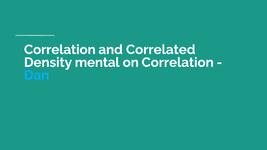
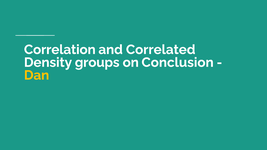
mental: mental -> groups
on Correlation: Correlation -> Conclusion
Dan colour: light blue -> yellow
